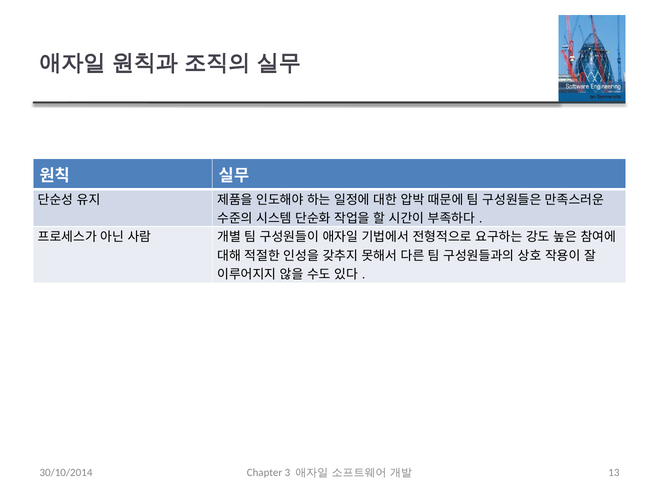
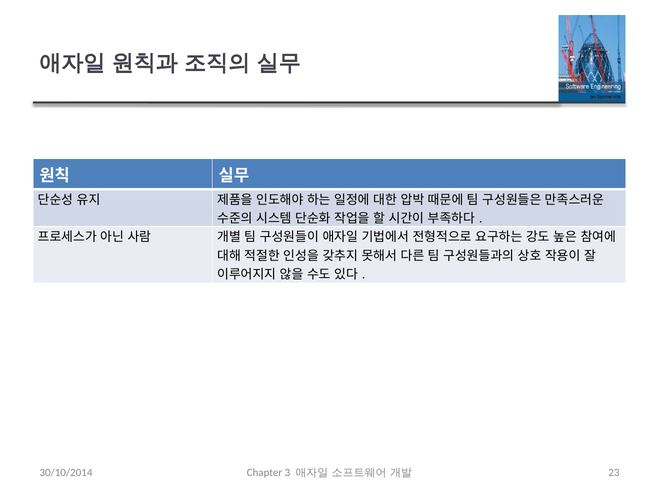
13: 13 -> 23
